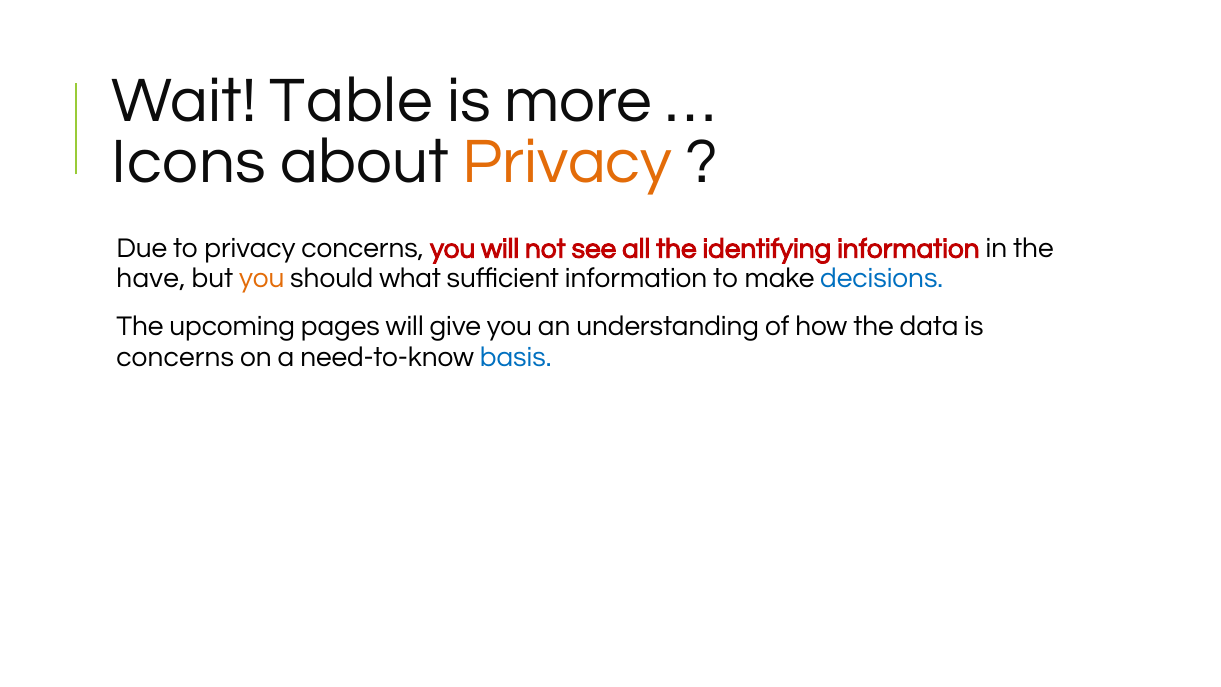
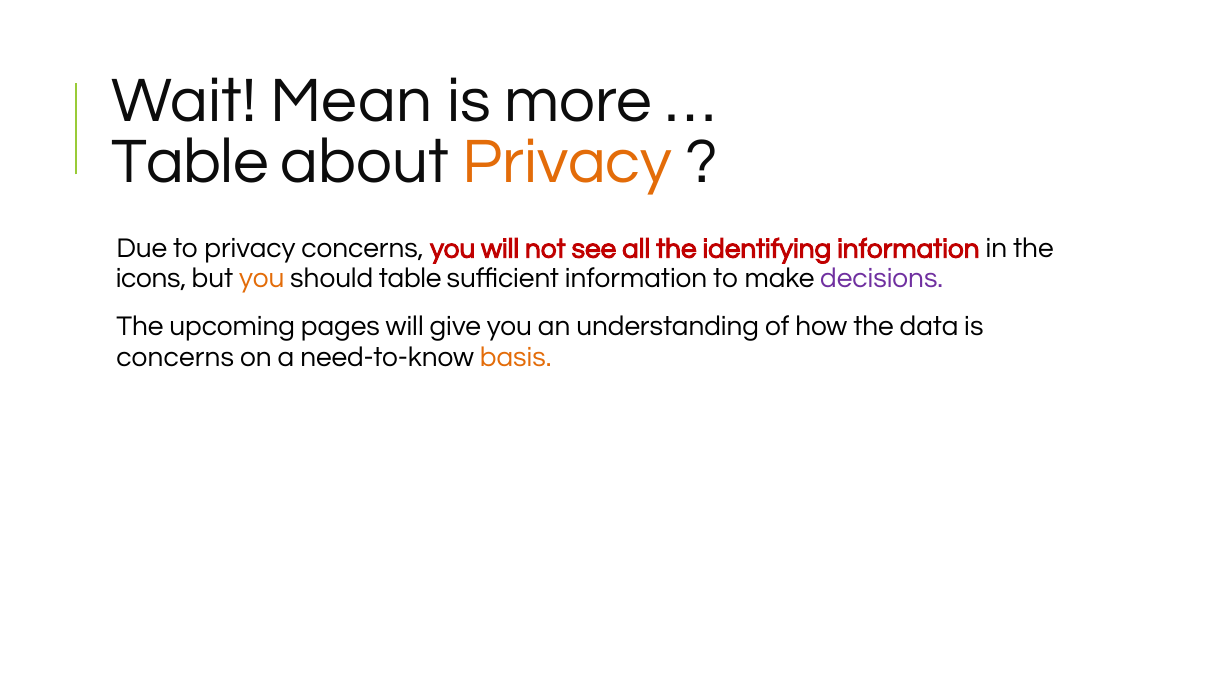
Table: Table -> Mean
Icons at (189, 162): Icons -> Table
have: have -> icons
should what: what -> table
decisions colour: blue -> purple
basis colour: blue -> orange
